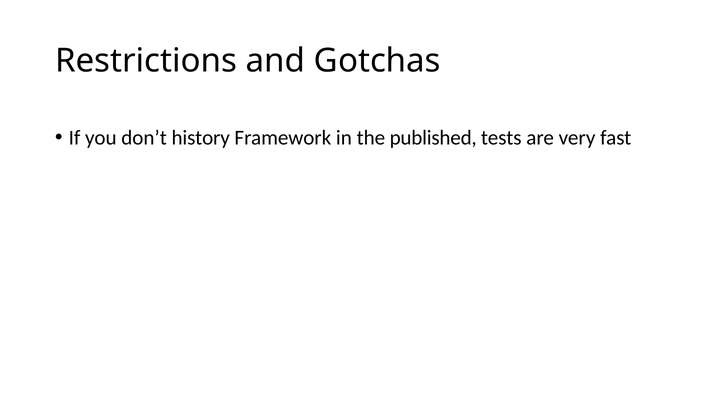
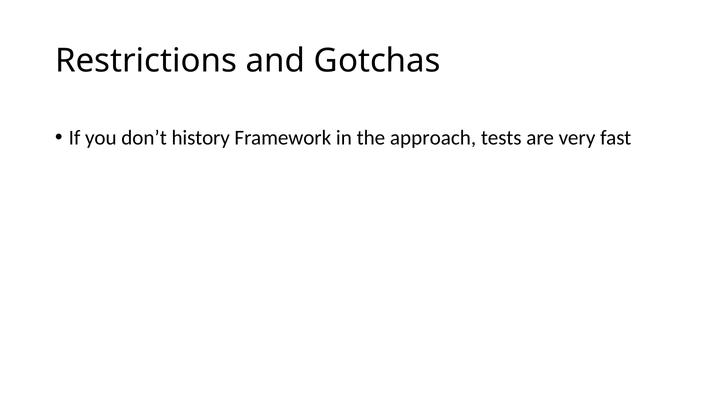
published: published -> approach
